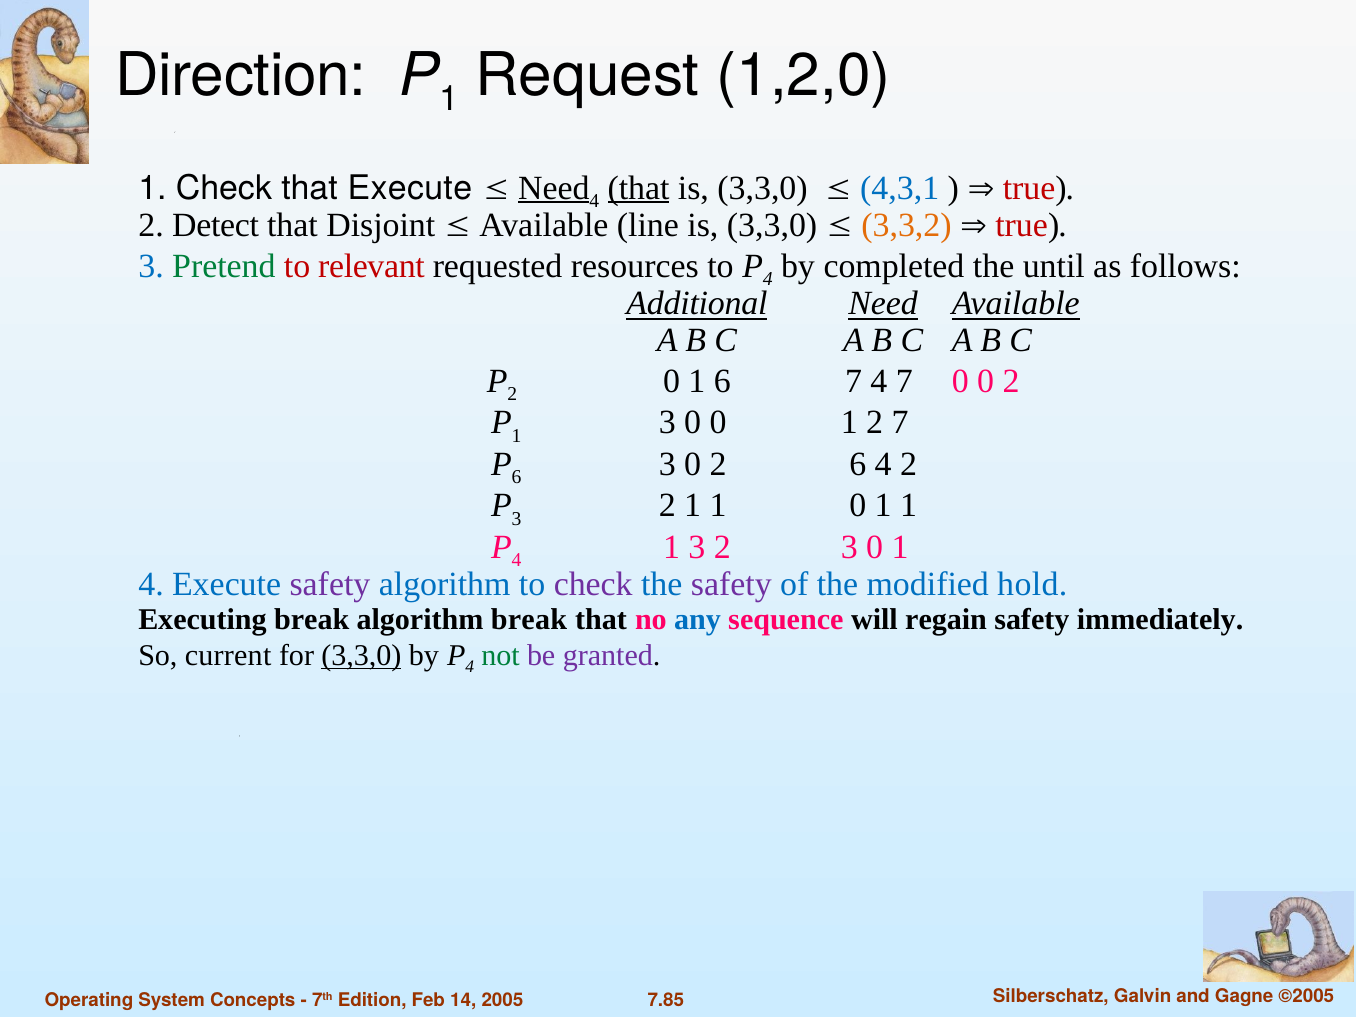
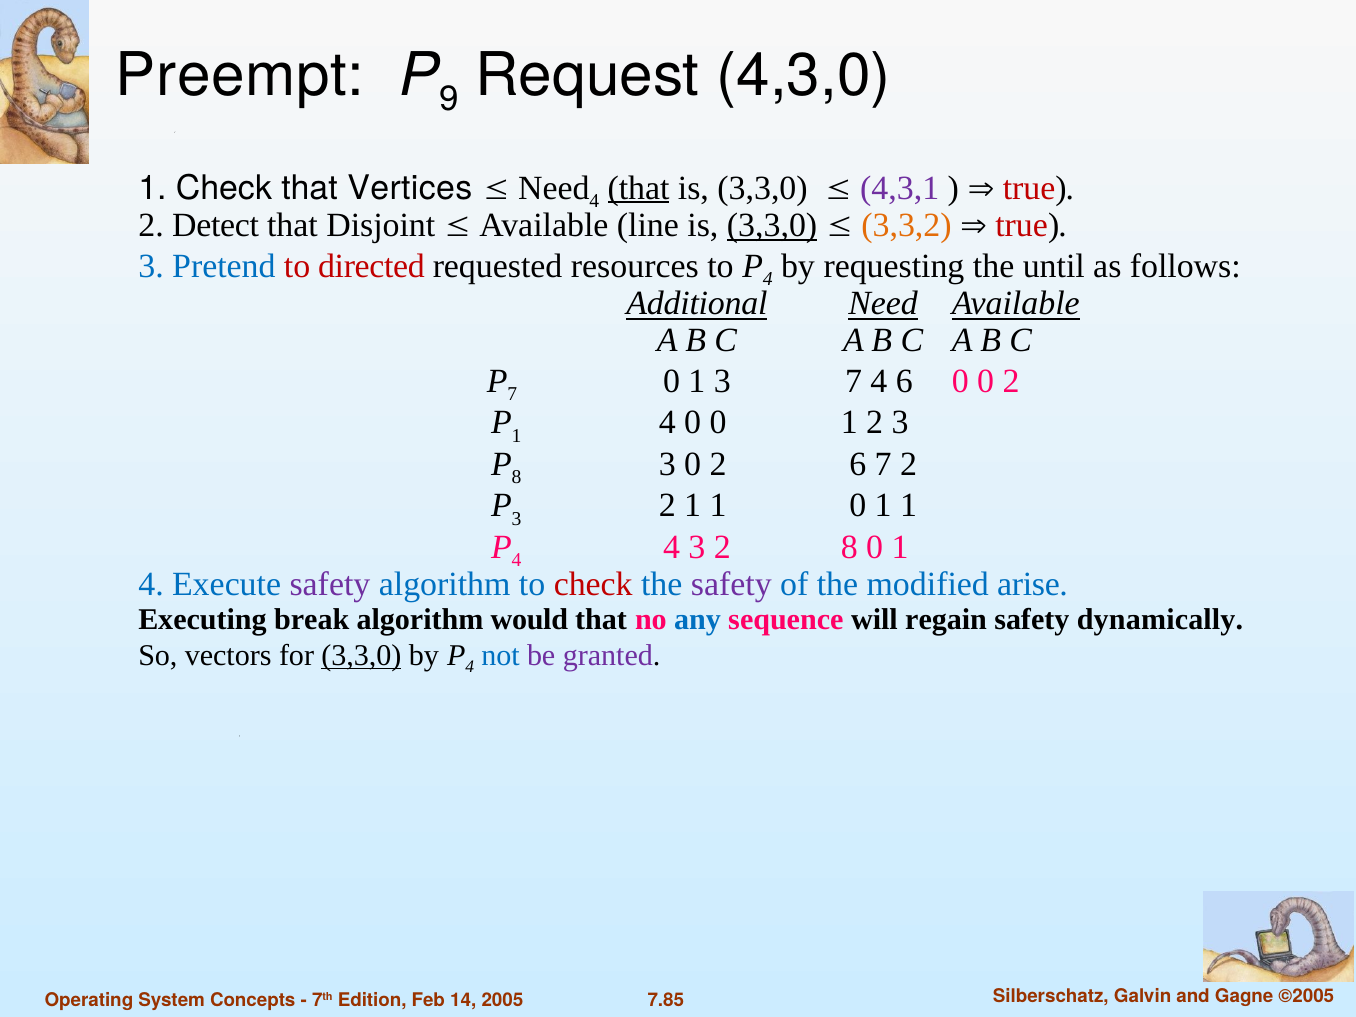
Direction: Direction -> Preempt
1 at (450, 99): 1 -> 9
1,2,0: 1,2,0 -> 4,3,0
that Execute: Execute -> Vertices
Need at (554, 188) underline: present -> none
4,3,1 colour: blue -> purple
3,3,0 at (772, 225) underline: none -> present
Pretend colour: green -> blue
relevant: relevant -> directed
completed: completed -> requesting
2 at (512, 394): 2 -> 7
1 6: 6 -> 3
4 7: 7 -> 6
3 at (667, 422): 3 -> 4
2 7: 7 -> 3
6 at (517, 477): 6 -> 8
6 4: 4 -> 7
4 1: 1 -> 4
2 3: 3 -> 8
check at (593, 585) colour: purple -> red
hold: hold -> arise
algorithm break: break -> would
immediately: immediately -> dynamically
current: current -> vectors
not colour: green -> blue
